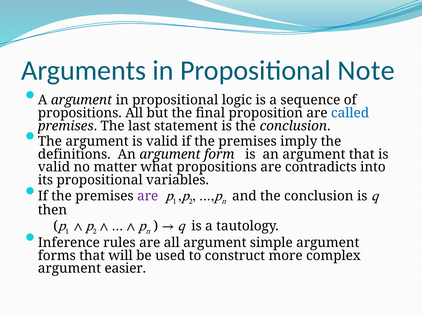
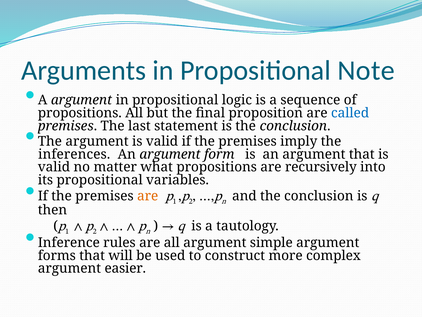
definitions: definitions -> inferences
contradicts: contradicts -> recursively
are at (148, 196) colour: purple -> orange
